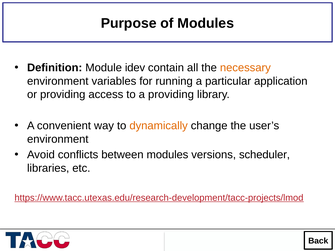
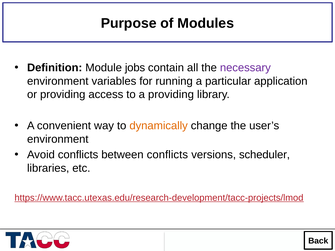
idev: idev -> jobs
necessary colour: orange -> purple
between modules: modules -> conflicts
